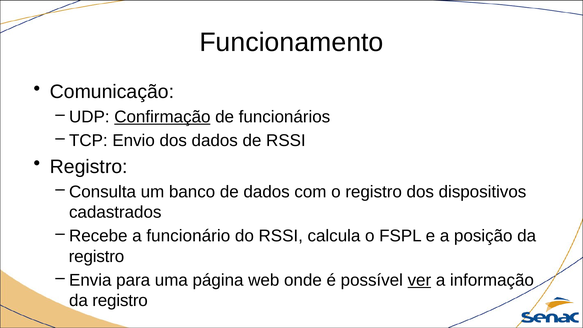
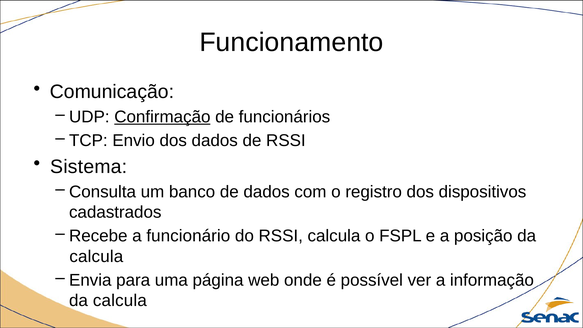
Registro at (89, 167): Registro -> Sistema
registro at (96, 256): registro -> calcula
ver underline: present -> none
registro at (120, 301): registro -> calcula
